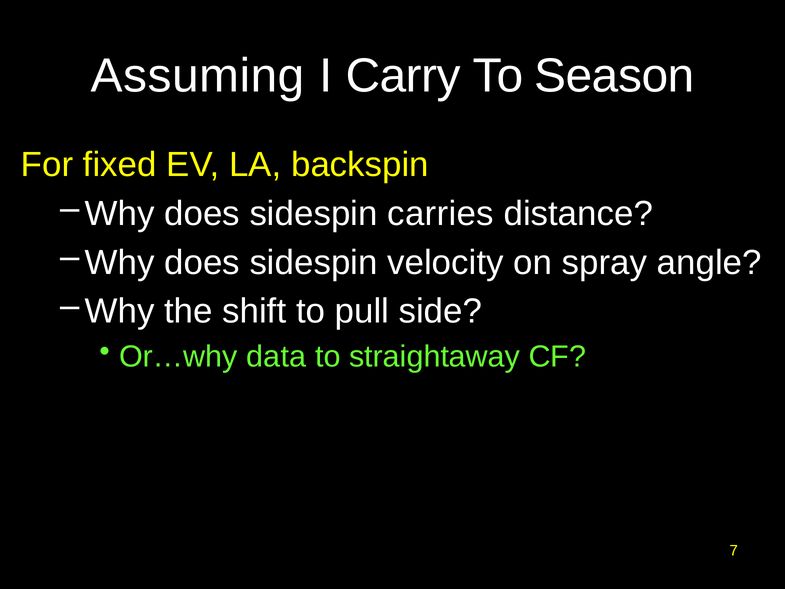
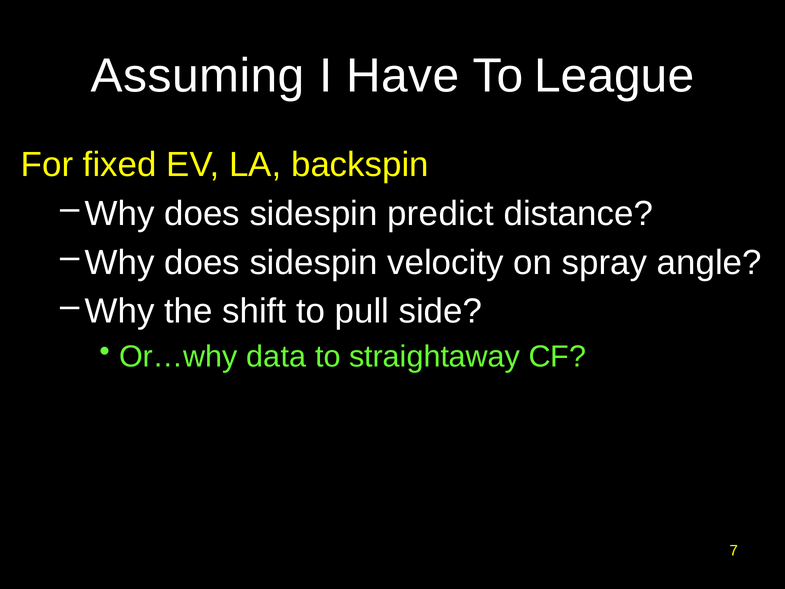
Carry: Carry -> Have
Season: Season -> League
carries: carries -> predict
